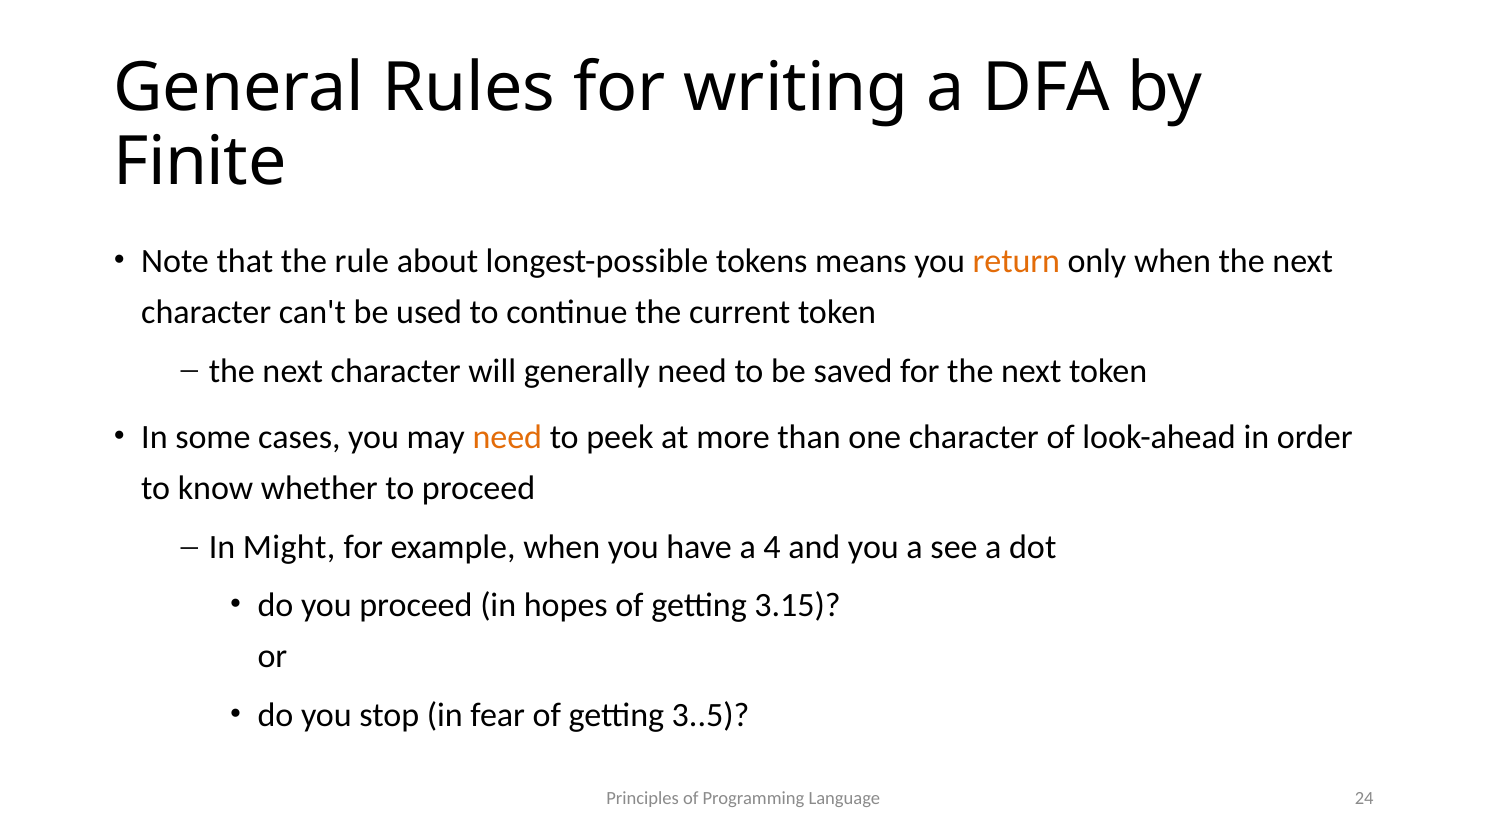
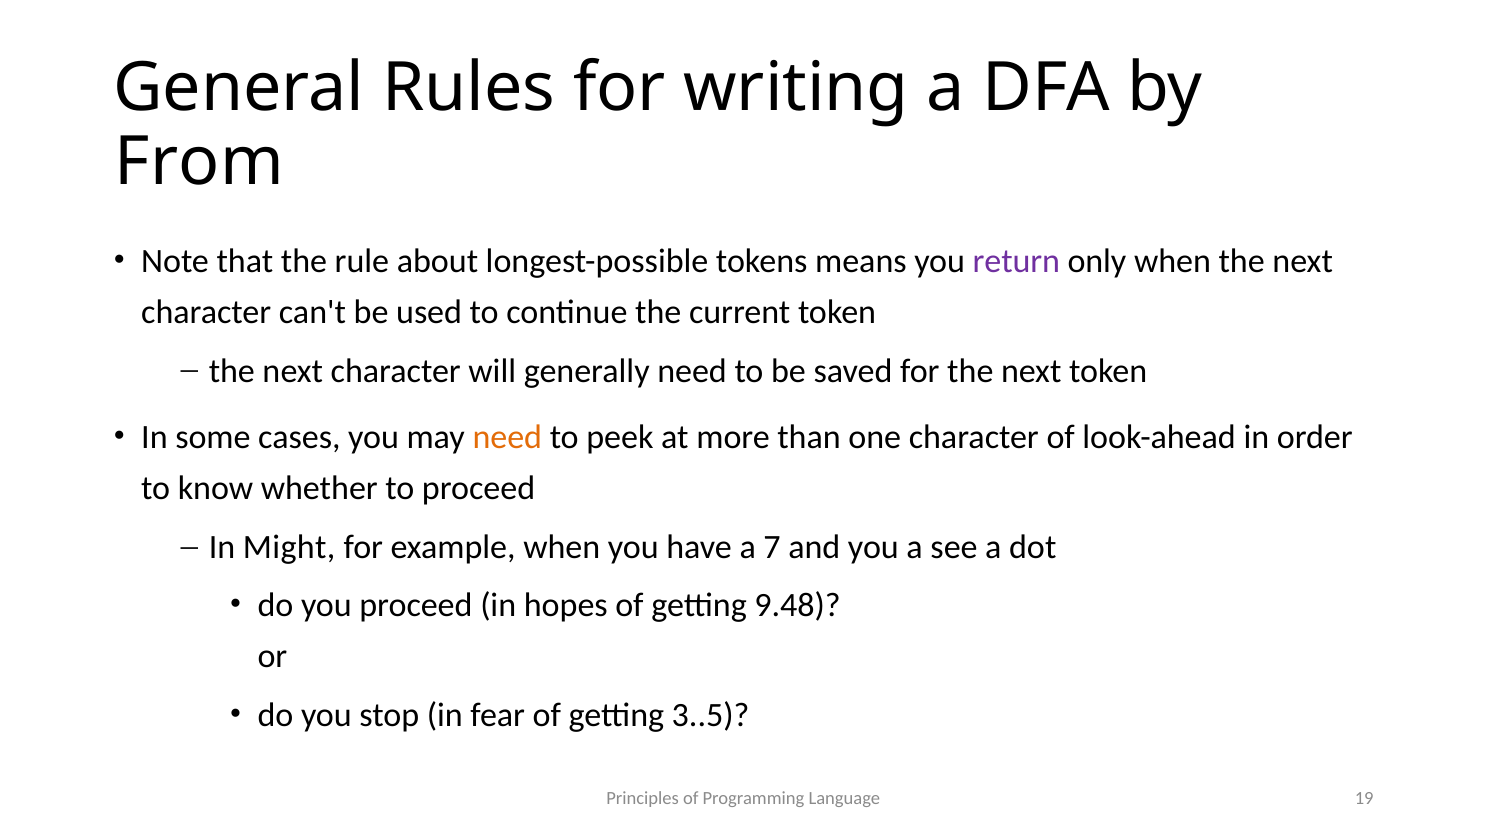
Finite: Finite -> From
return colour: orange -> purple
4: 4 -> 7
3.15: 3.15 -> 9.48
24: 24 -> 19
